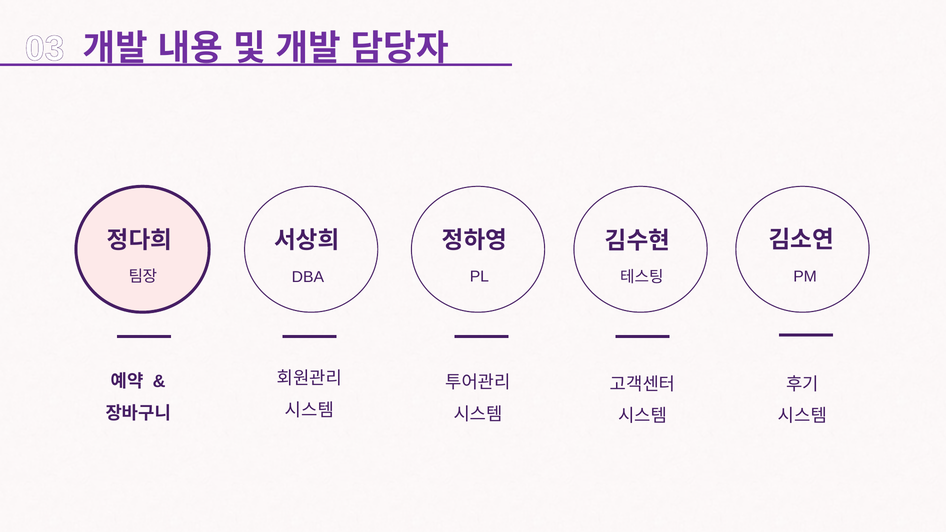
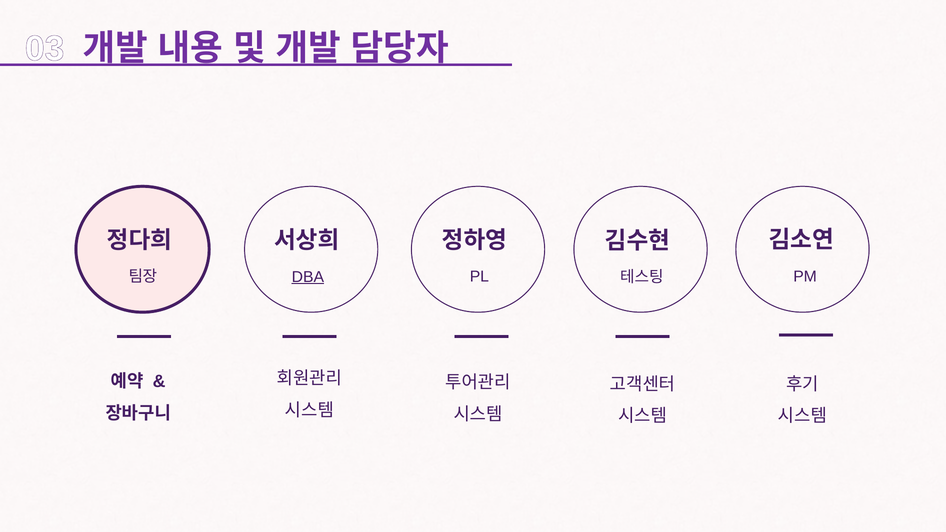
DBA underline: none -> present
